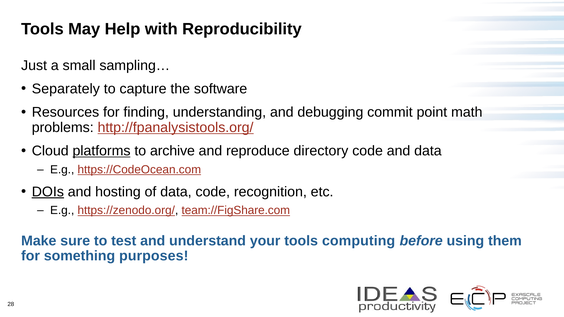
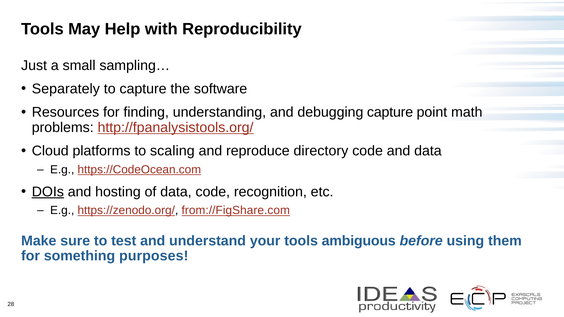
debugging commit: commit -> capture
platforms underline: present -> none
archive: archive -> scaling
team://FigShare.com: team://FigShare.com -> from://FigShare.com
computing: computing -> ambiguous
